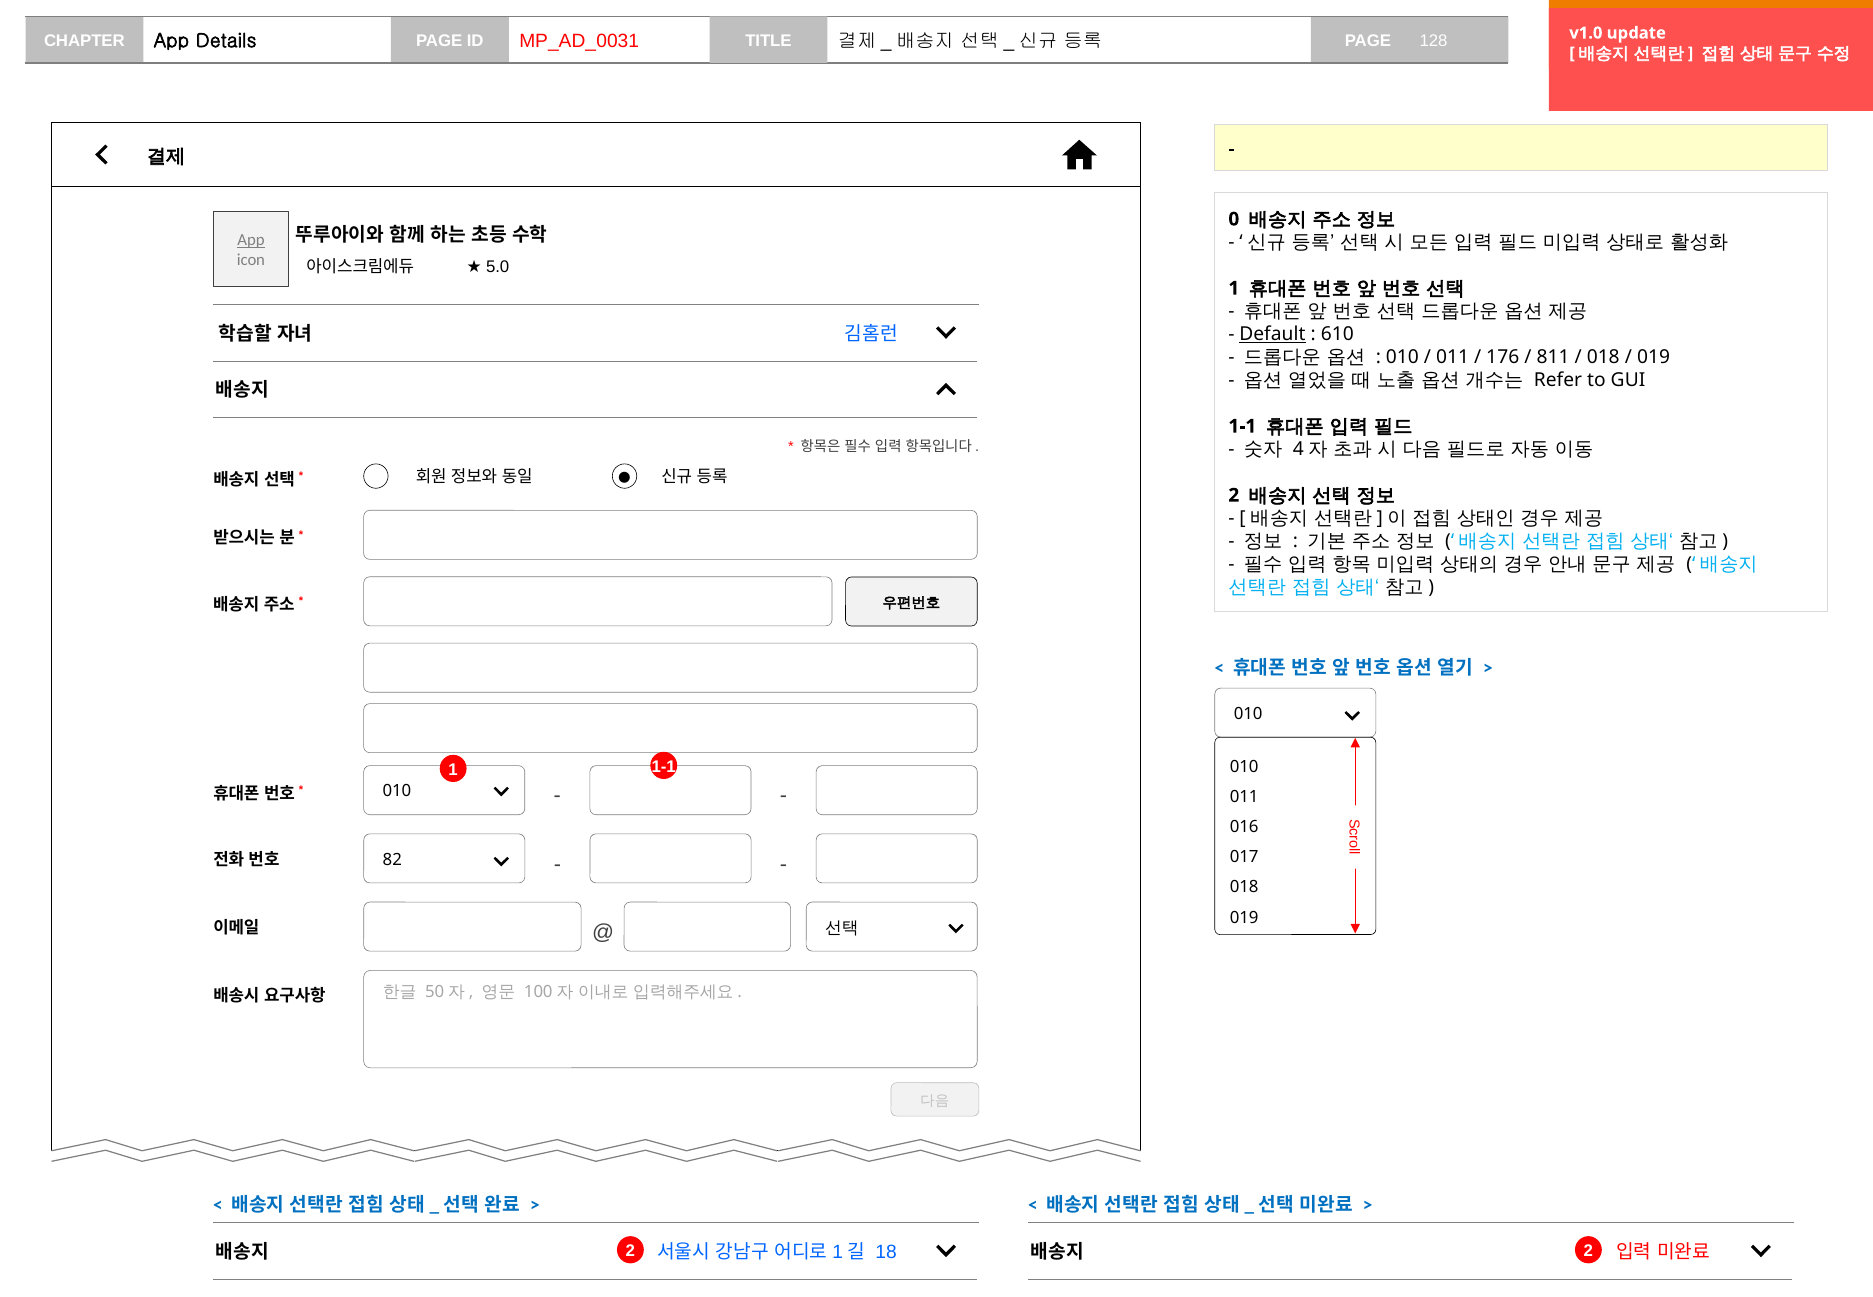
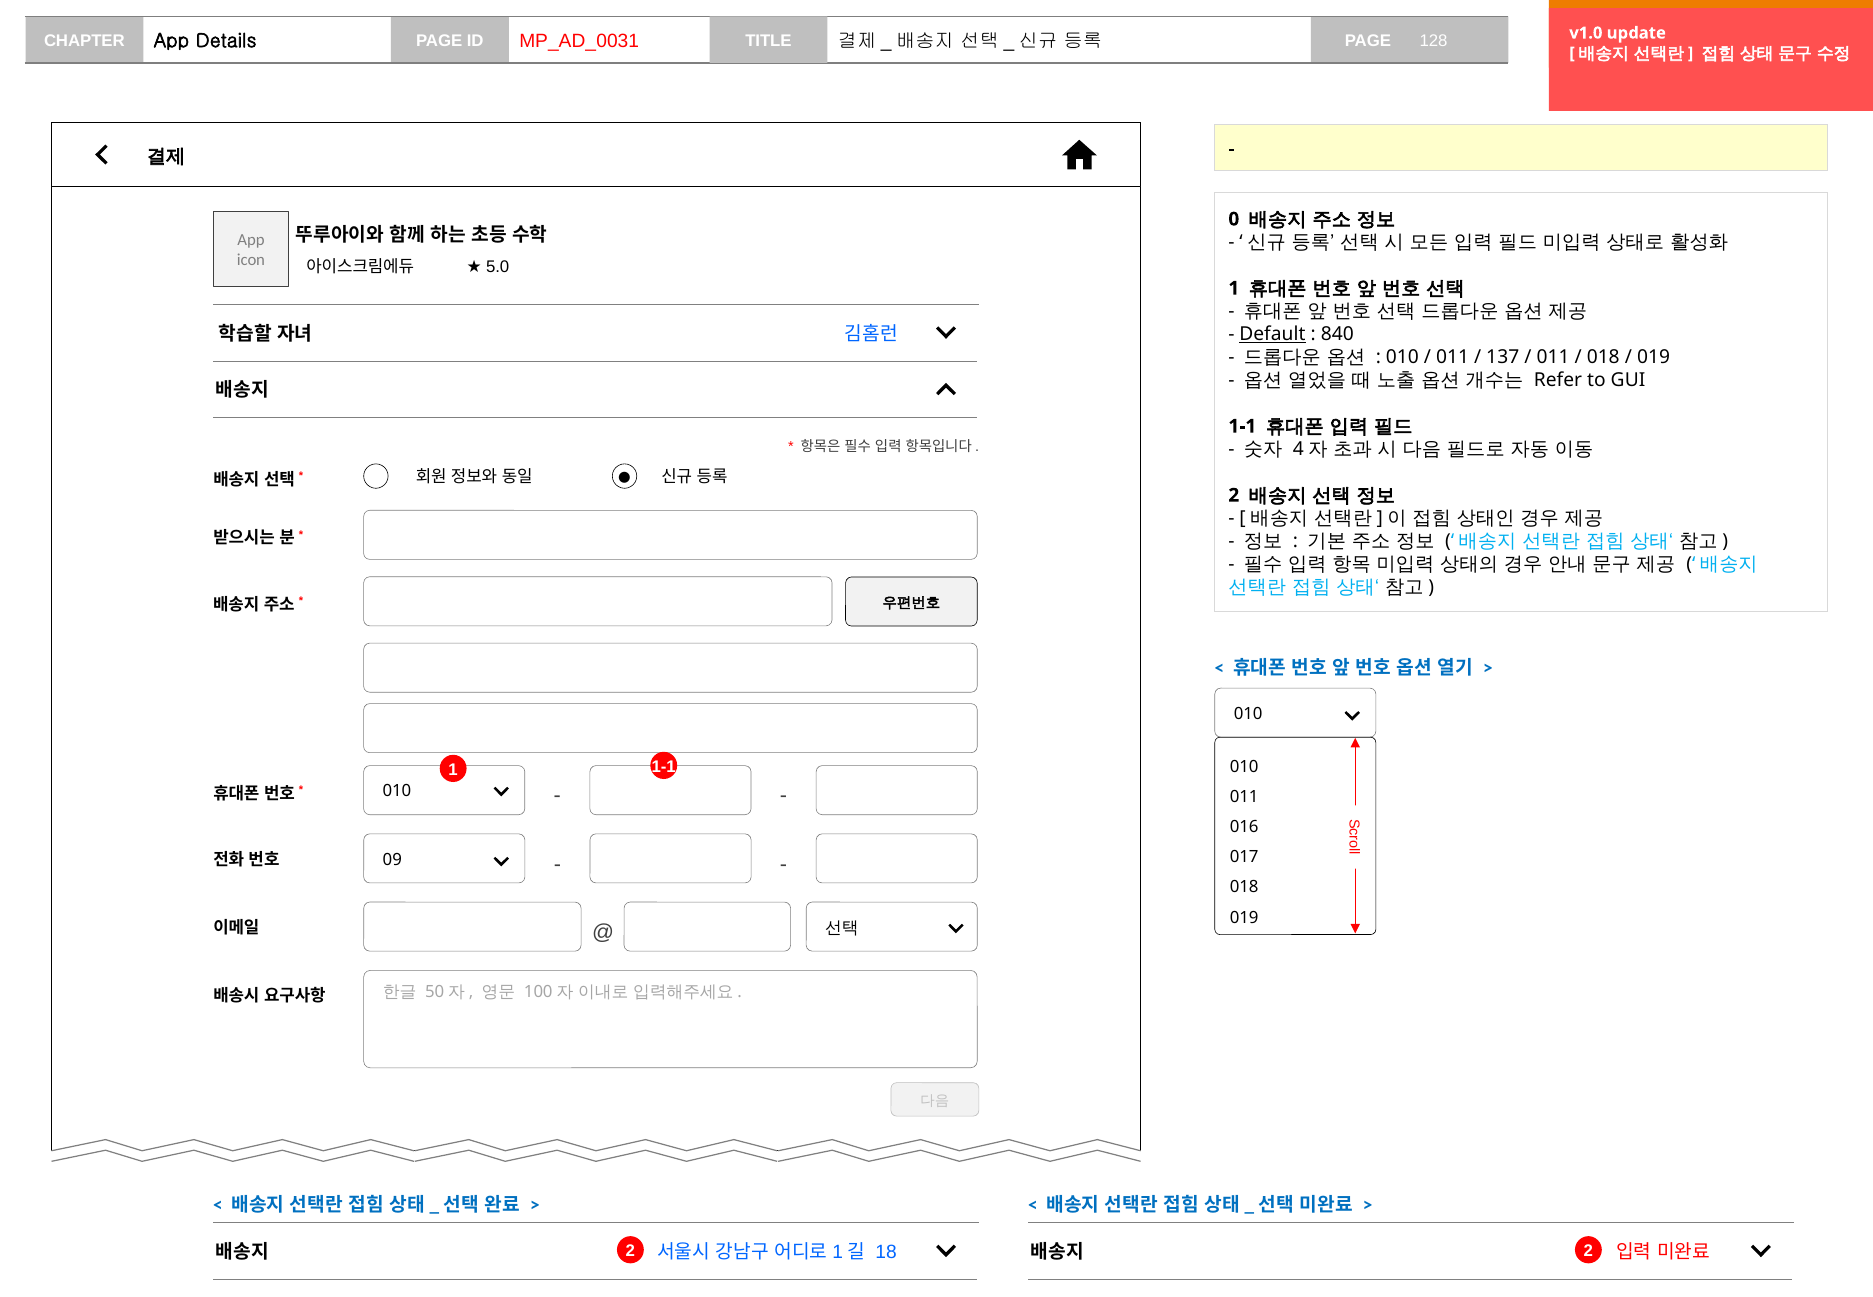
App at (251, 240) underline: present -> none
610: 610 -> 840
176: 176 -> 137
811 at (1553, 357): 811 -> 011
82: 82 -> 09
